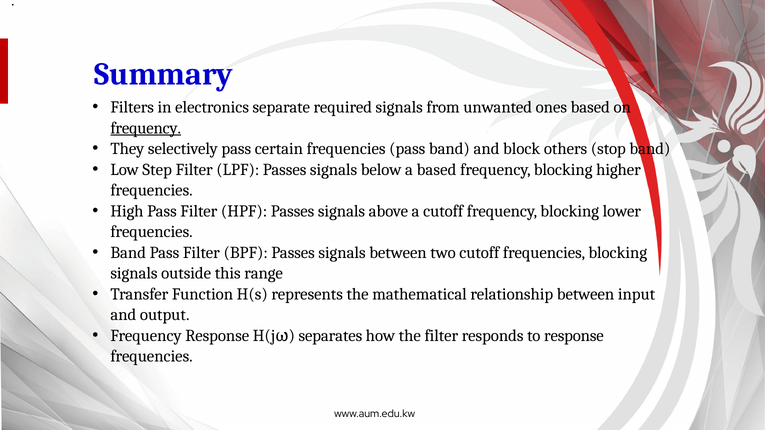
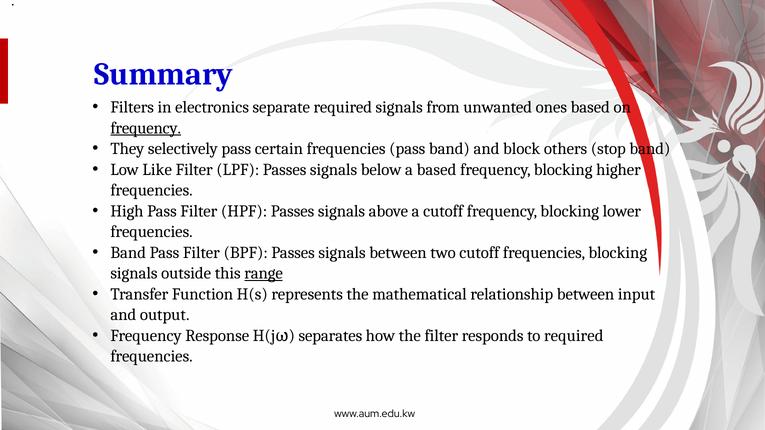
Step: Step -> Like
range underline: none -> present
to response: response -> required
